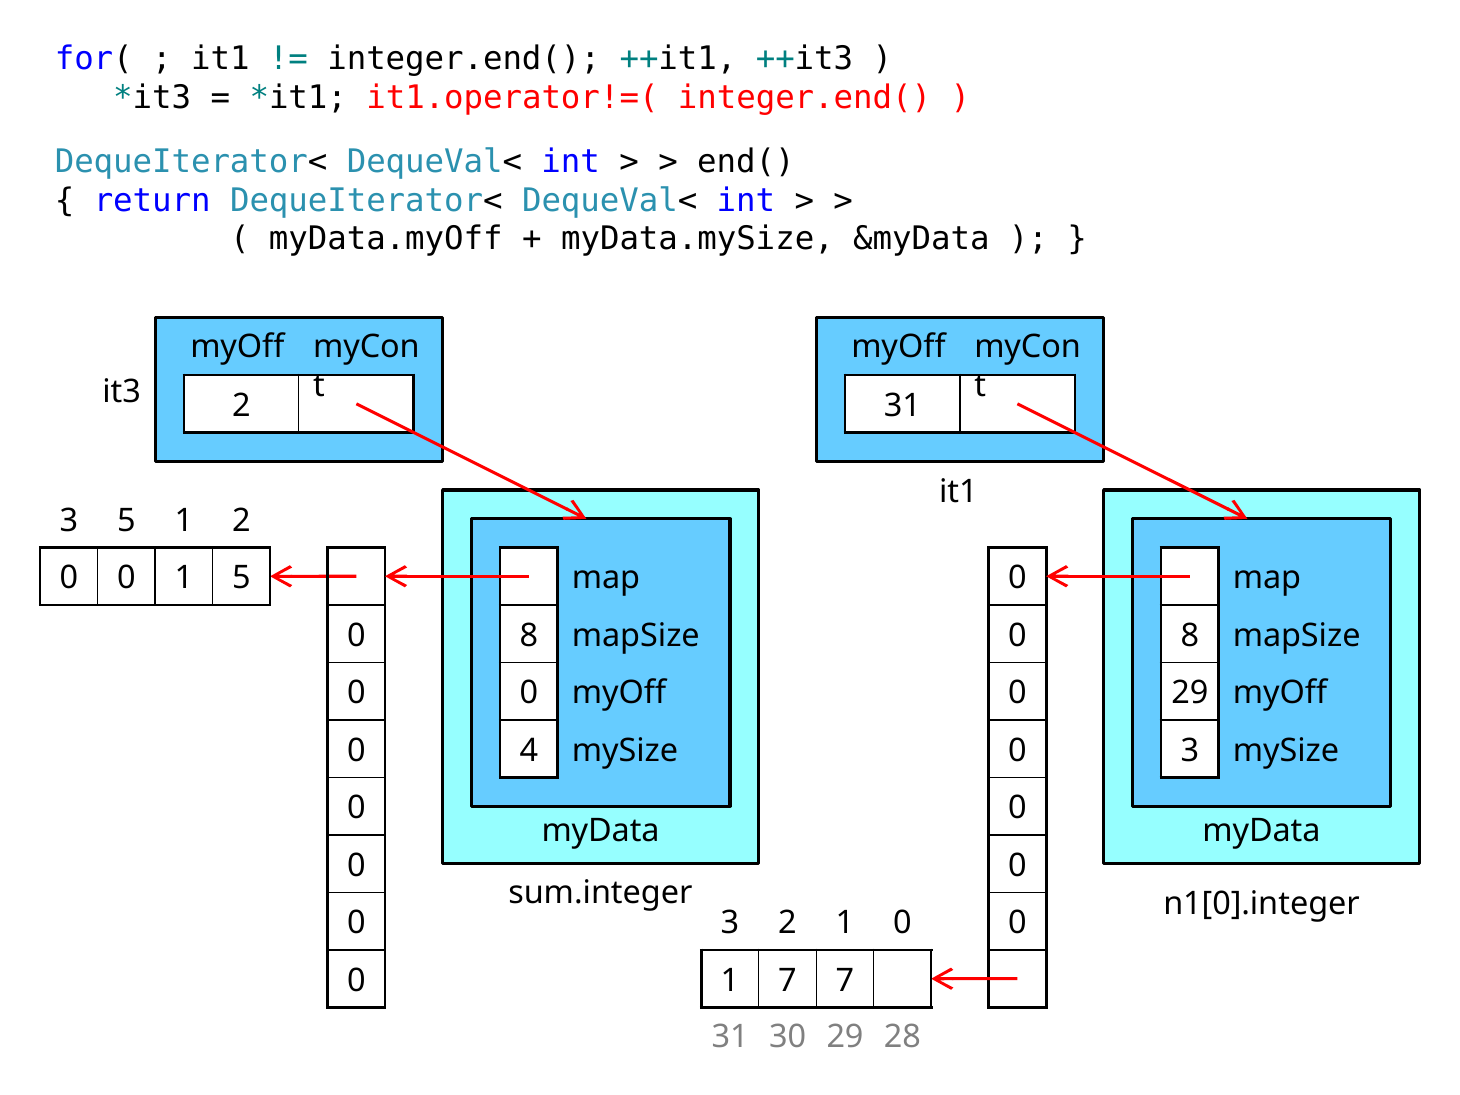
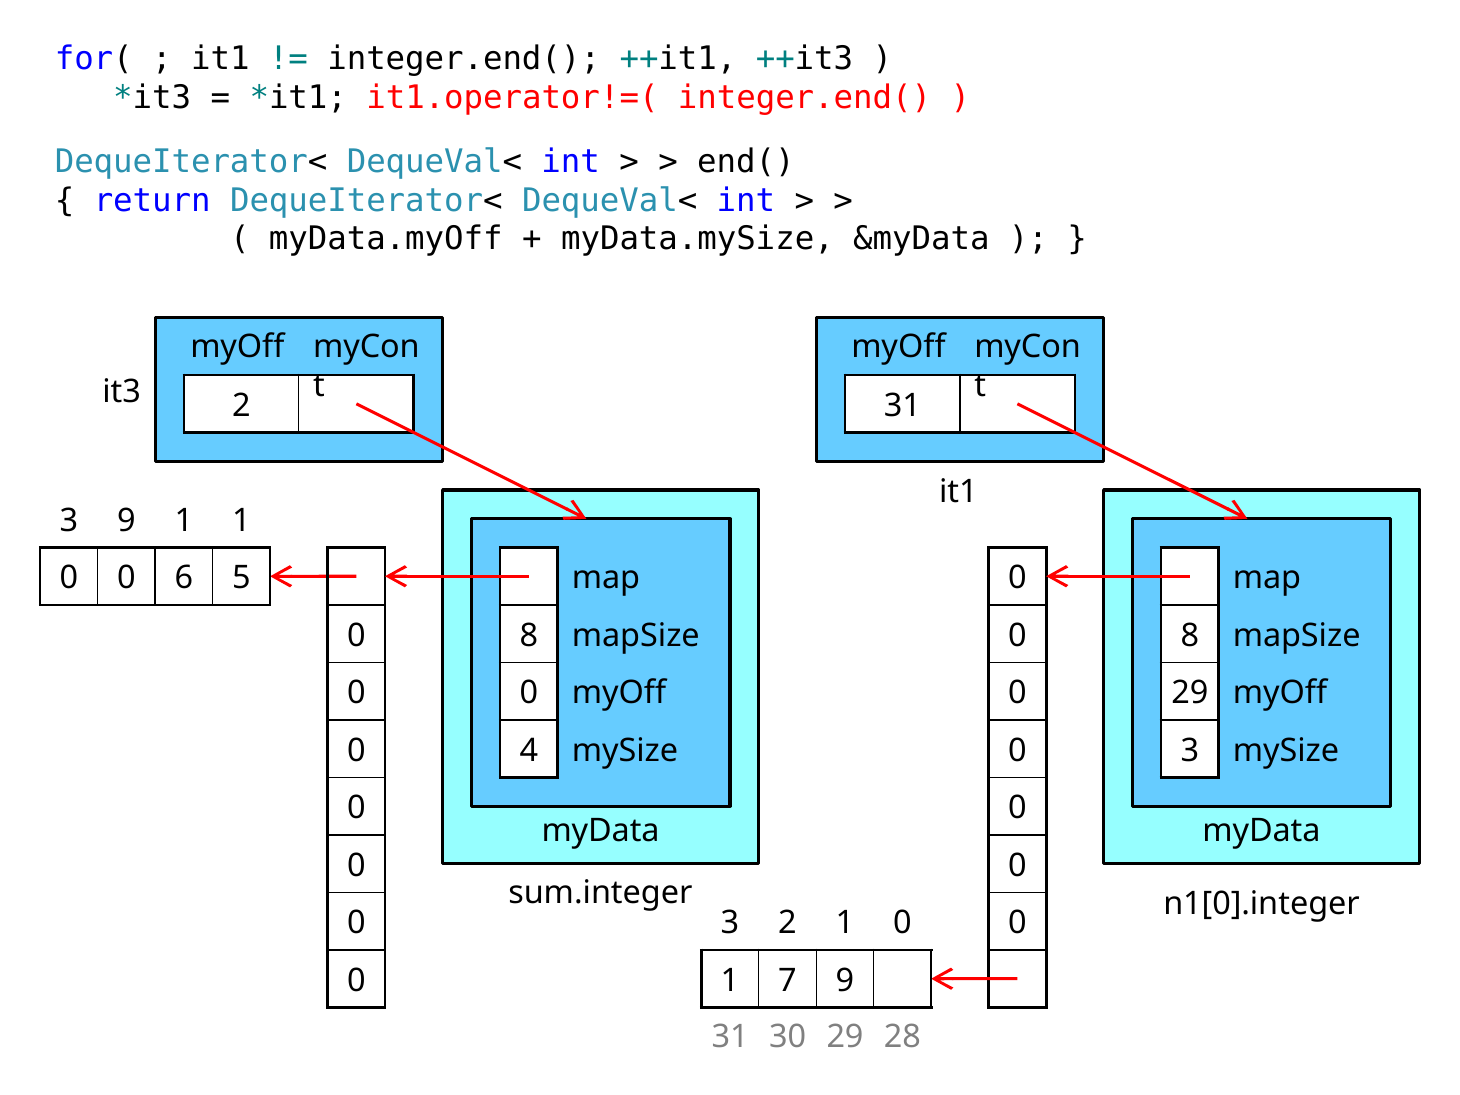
3 5: 5 -> 9
1 2: 2 -> 1
0 0 1: 1 -> 6
7 7: 7 -> 9
